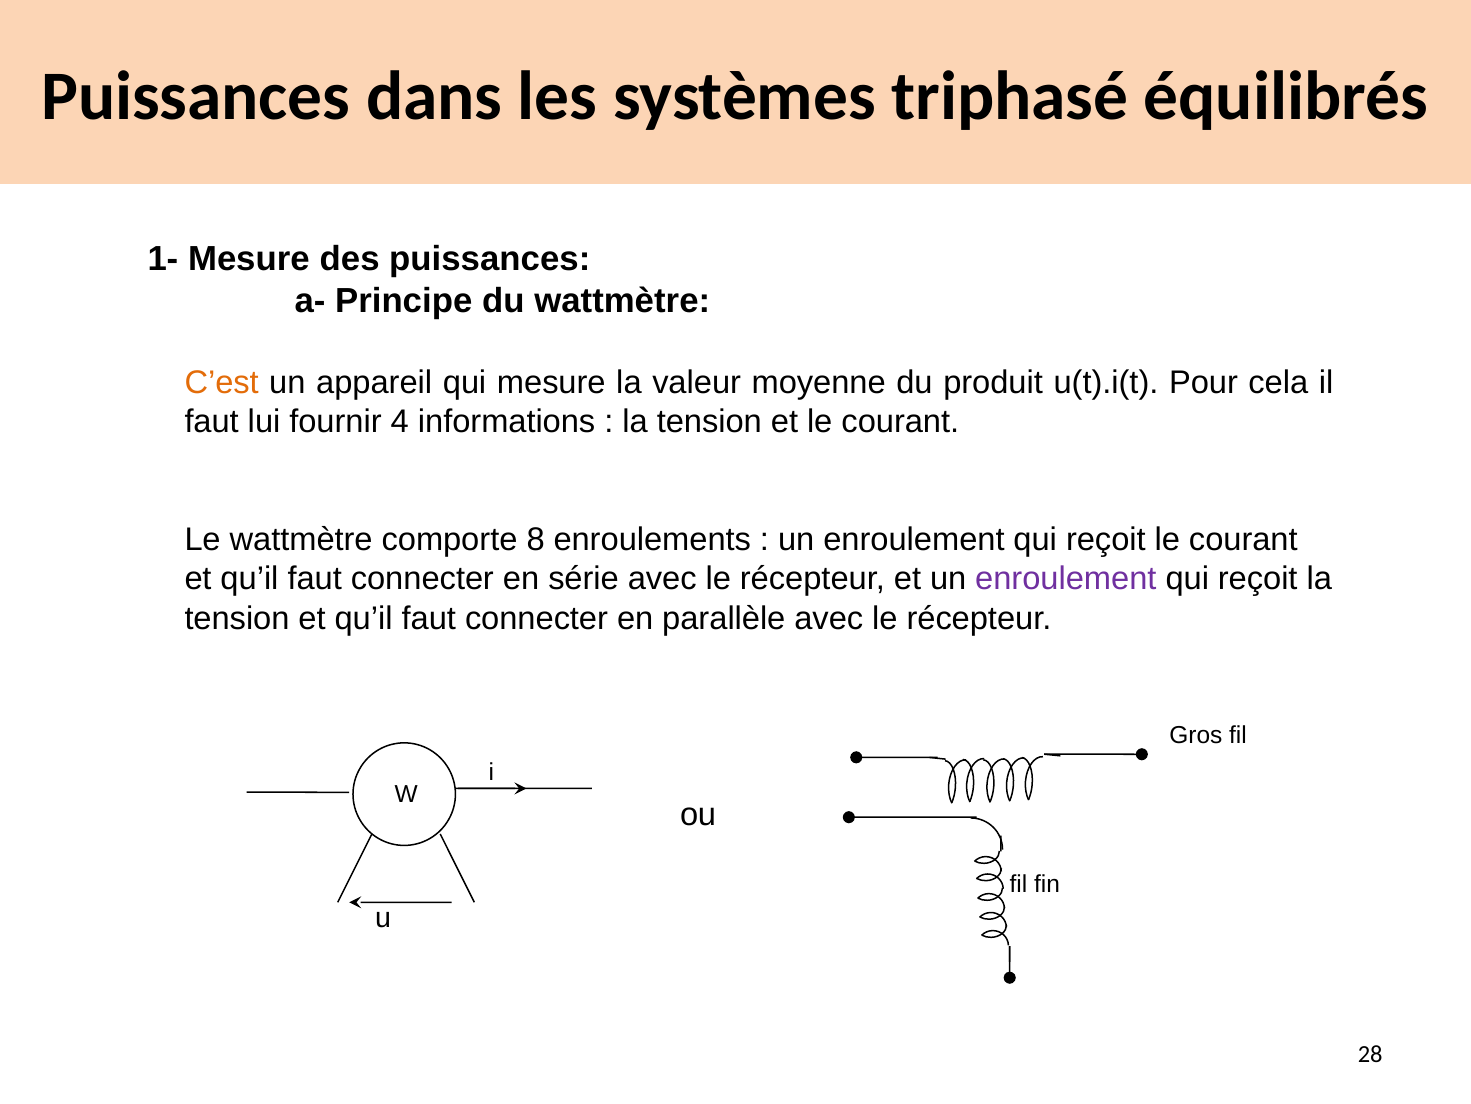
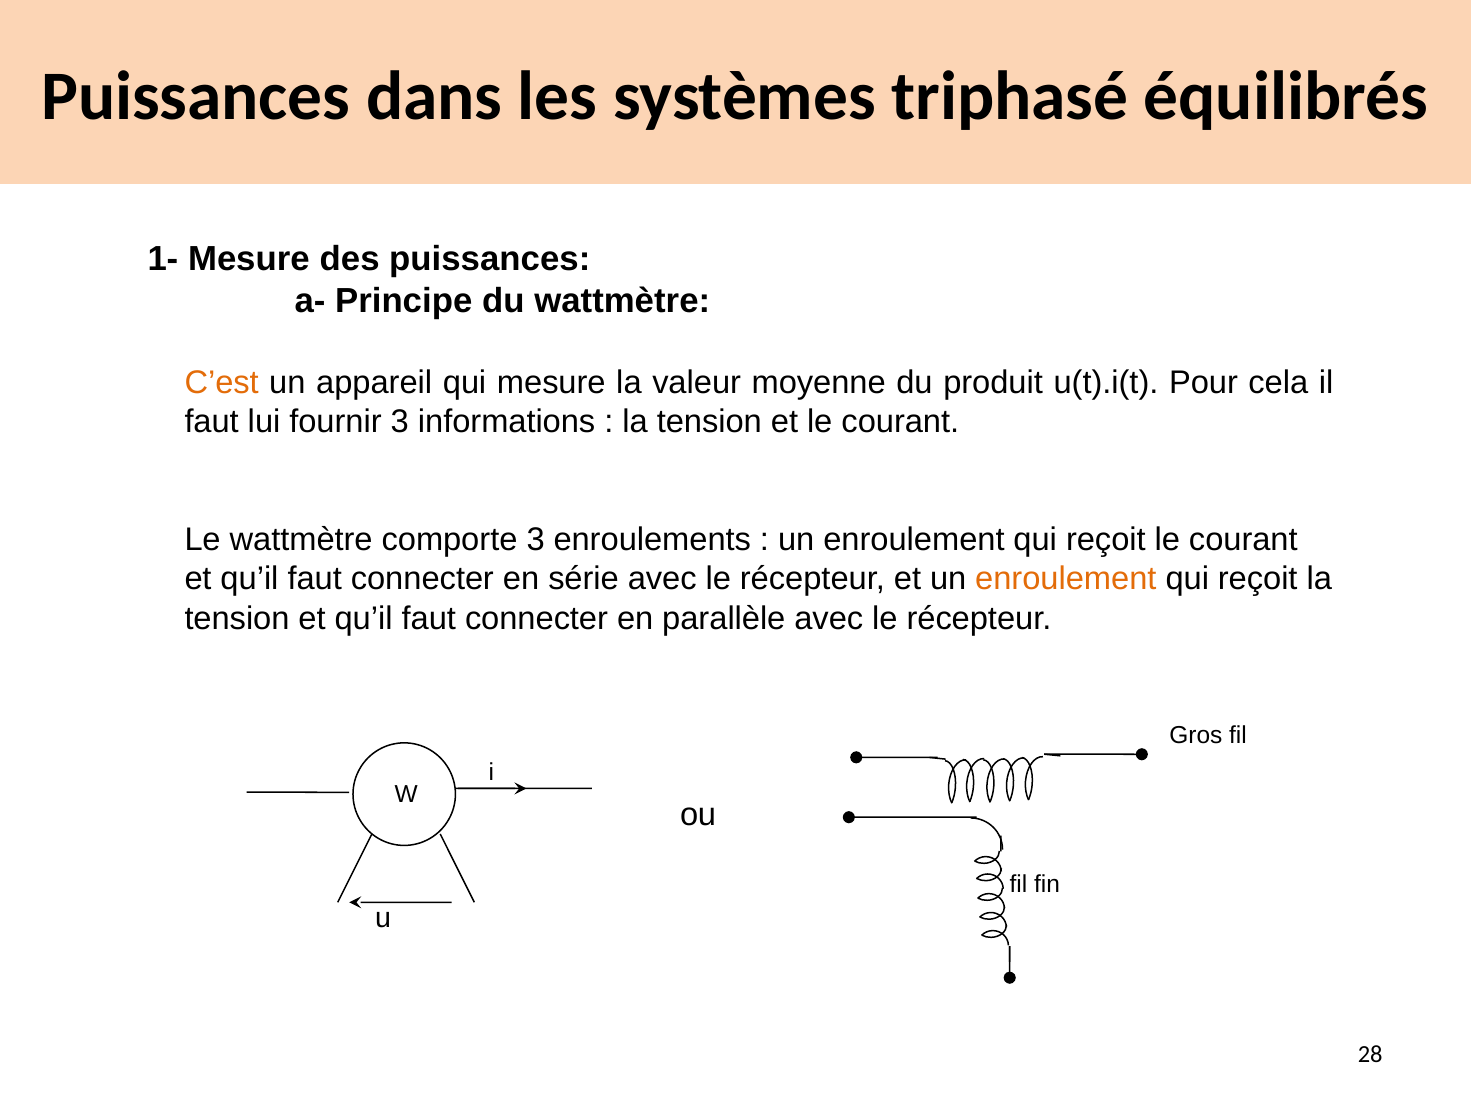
fournir 4: 4 -> 3
comporte 8: 8 -> 3
enroulement at (1066, 579) colour: purple -> orange
